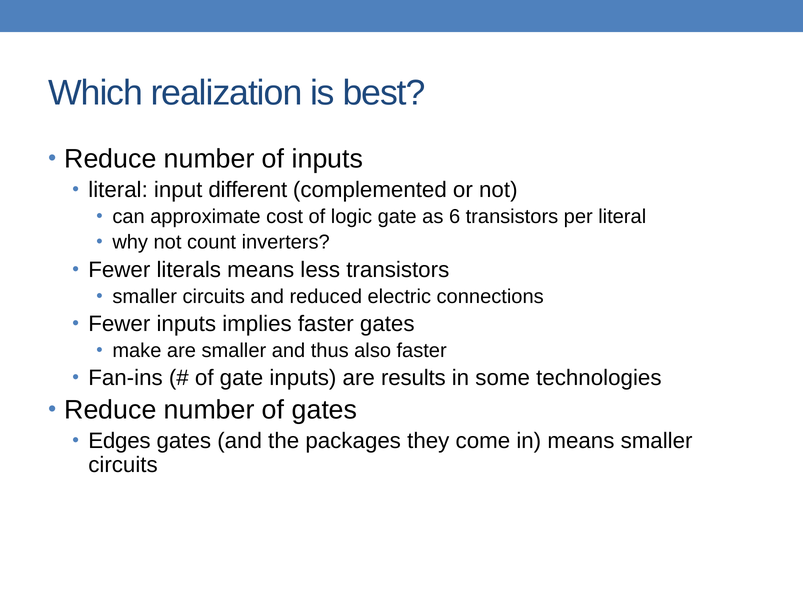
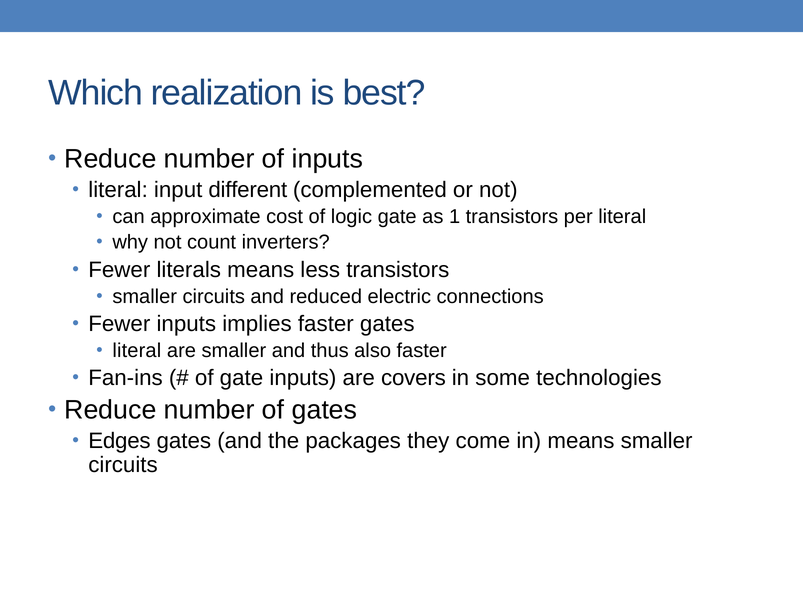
6: 6 -> 1
make at (137, 351): make -> literal
results: results -> covers
